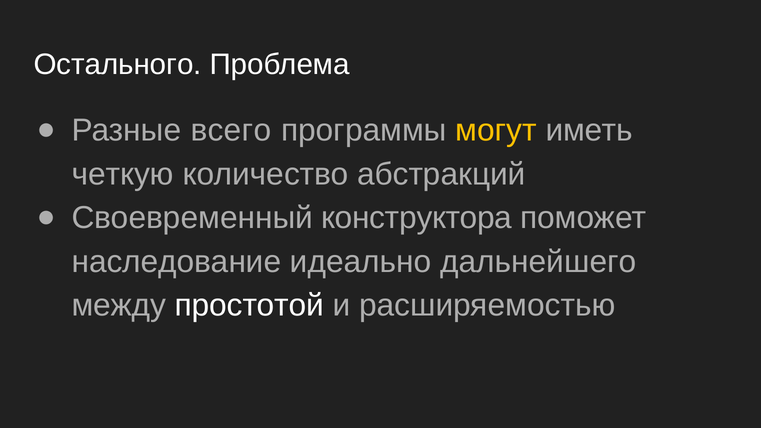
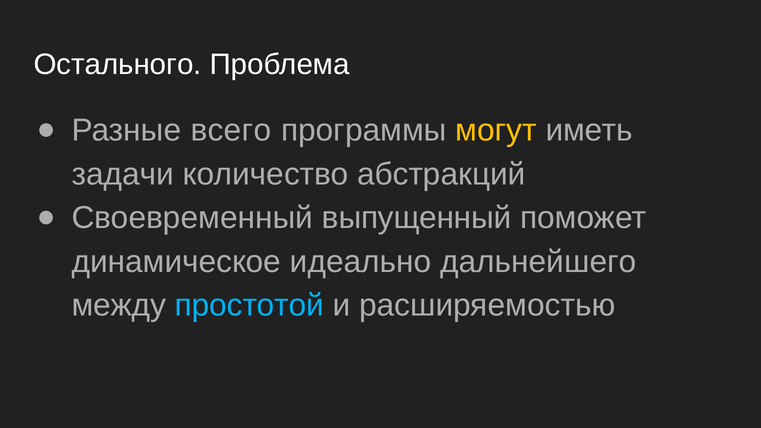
четкую: четкую -> задачи
конструктора: конструктора -> выпущенный
наследование: наследование -> динамическое
простотой colour: white -> light blue
